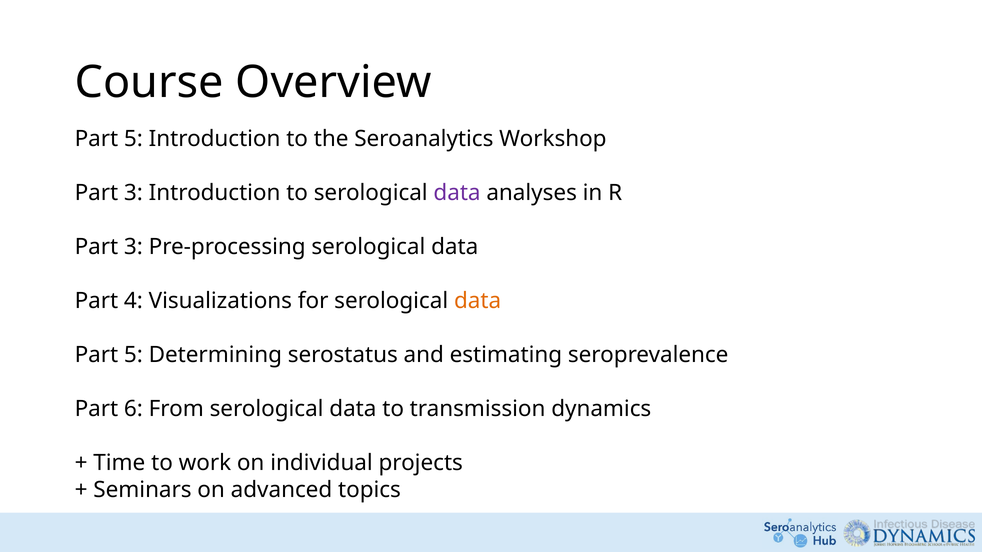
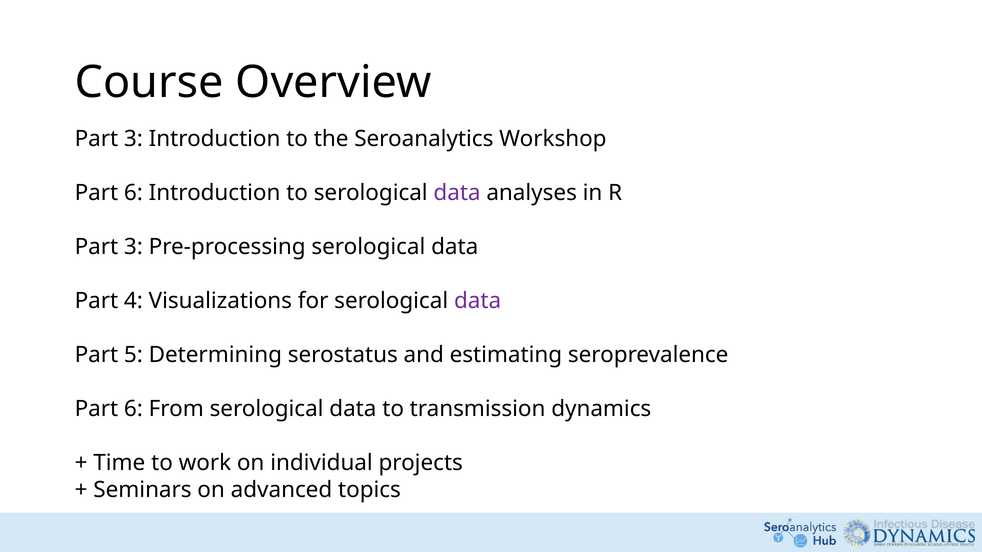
5 at (133, 139): 5 -> 3
3 at (133, 193): 3 -> 6
data at (478, 301) colour: orange -> purple
